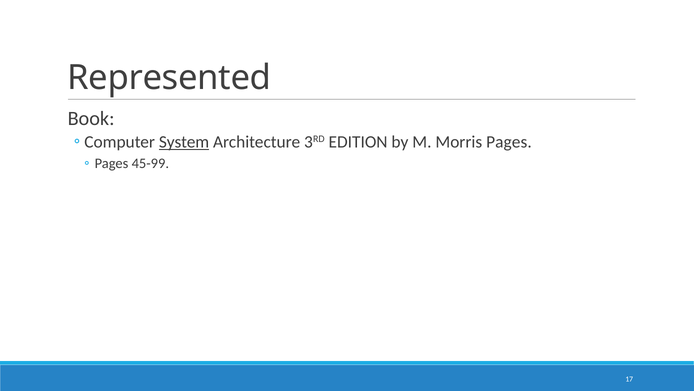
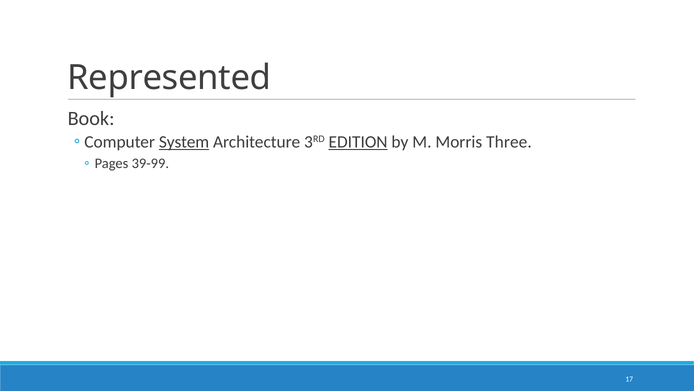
EDITION underline: none -> present
Morris Pages: Pages -> Three
45-99: 45-99 -> 39-99
